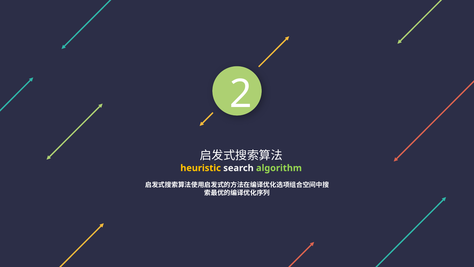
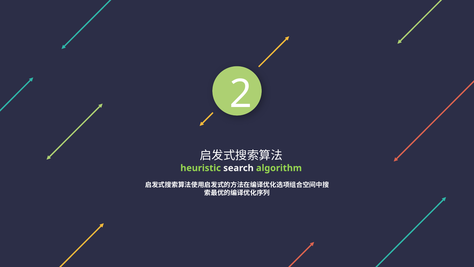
heuristic colour: yellow -> light green
